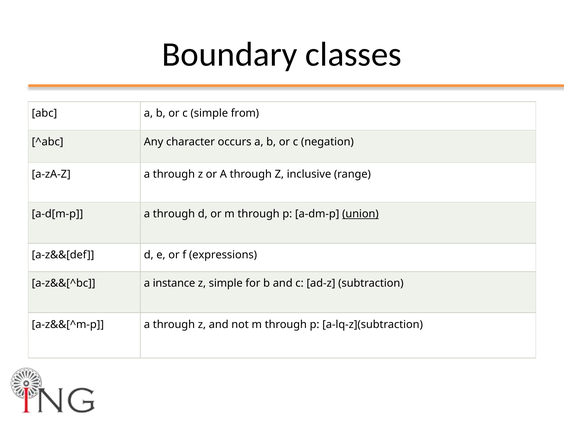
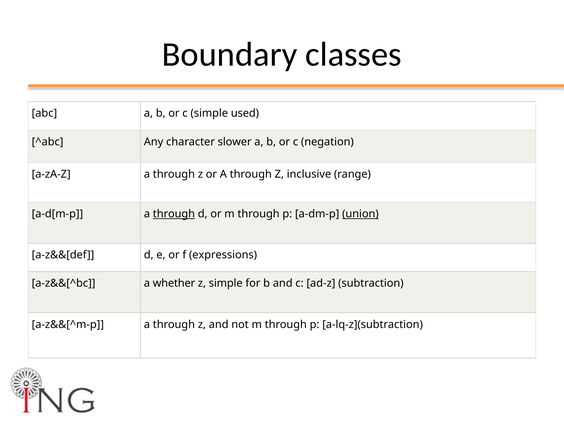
from: from -> used
occurs: occurs -> slower
through at (174, 214) underline: none -> present
instance: instance -> whether
